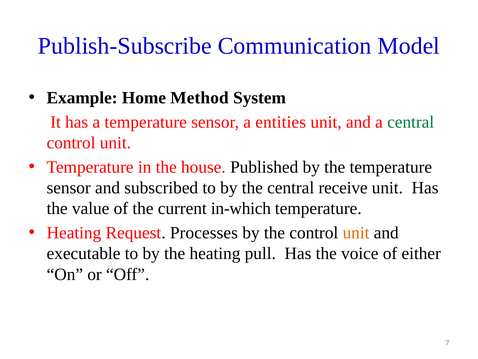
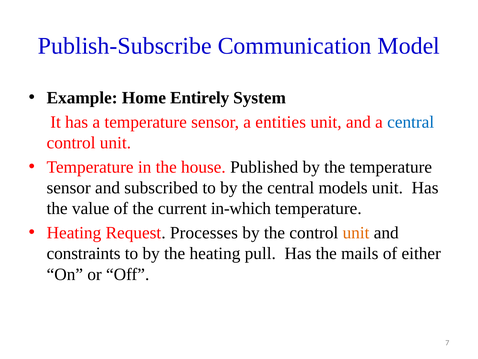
Method: Method -> Entirely
central at (411, 122) colour: green -> blue
receive: receive -> models
executable: executable -> constraints
voice: voice -> mails
